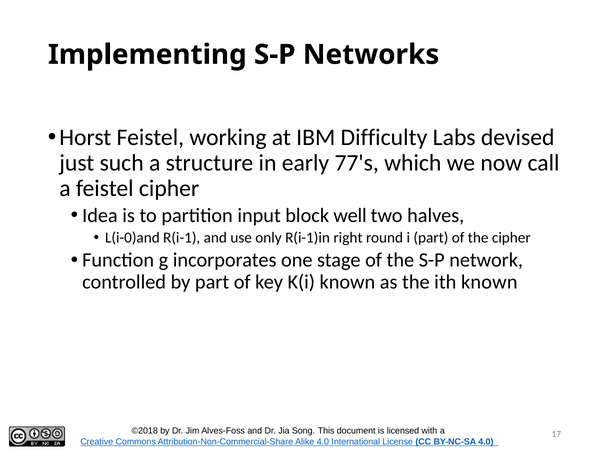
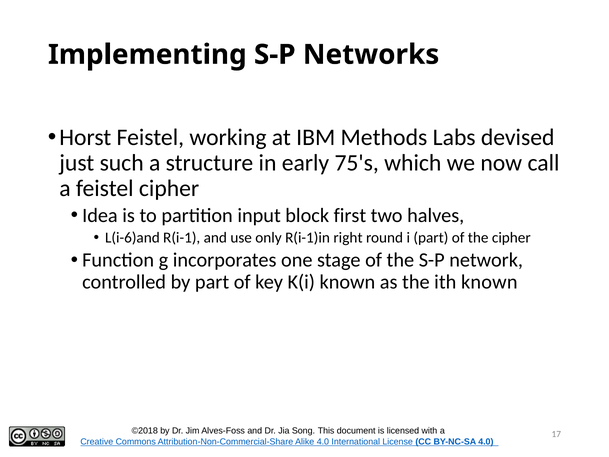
Difficulty: Difficulty -> Methods
77's: 77's -> 75's
well: well -> first
L(i-0)and: L(i-0)and -> L(i-6)and
